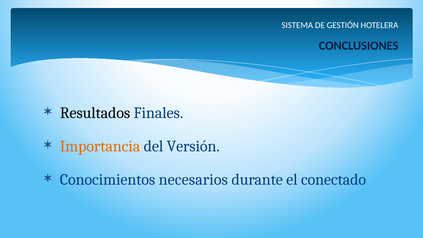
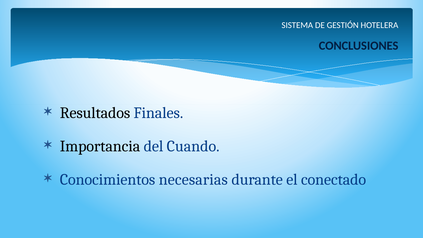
Importancia colour: orange -> black
Versión: Versión -> Cuando
necesarios: necesarios -> necesarias
